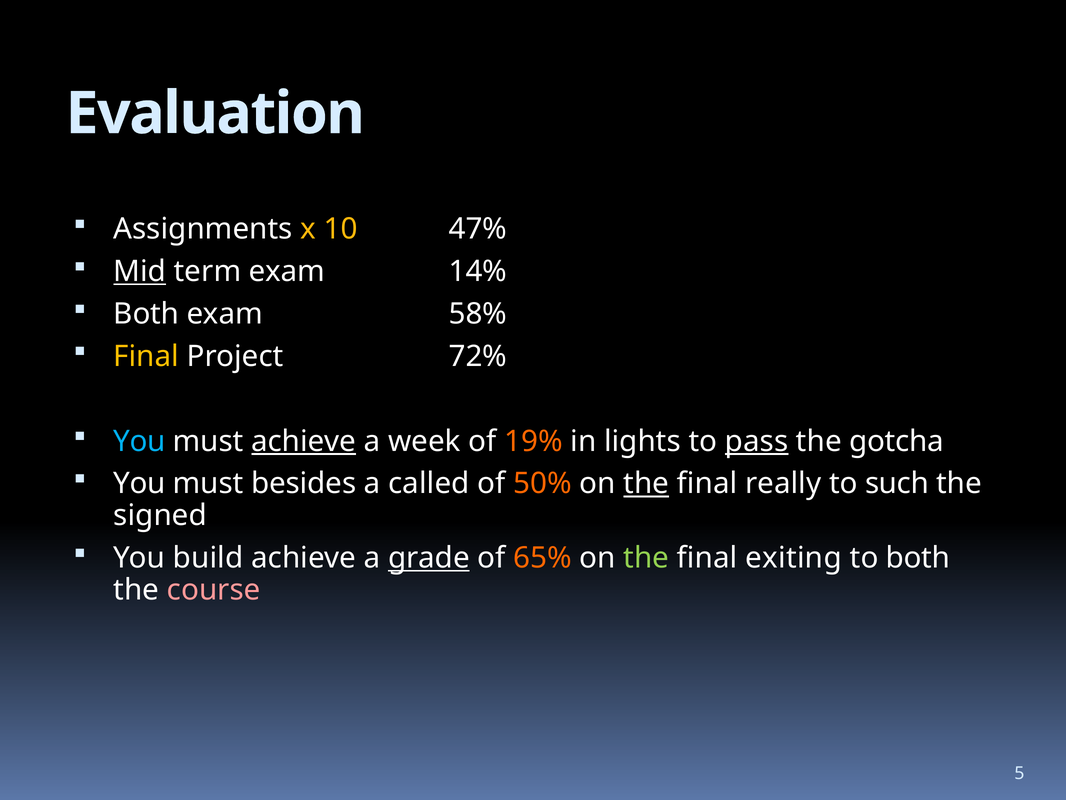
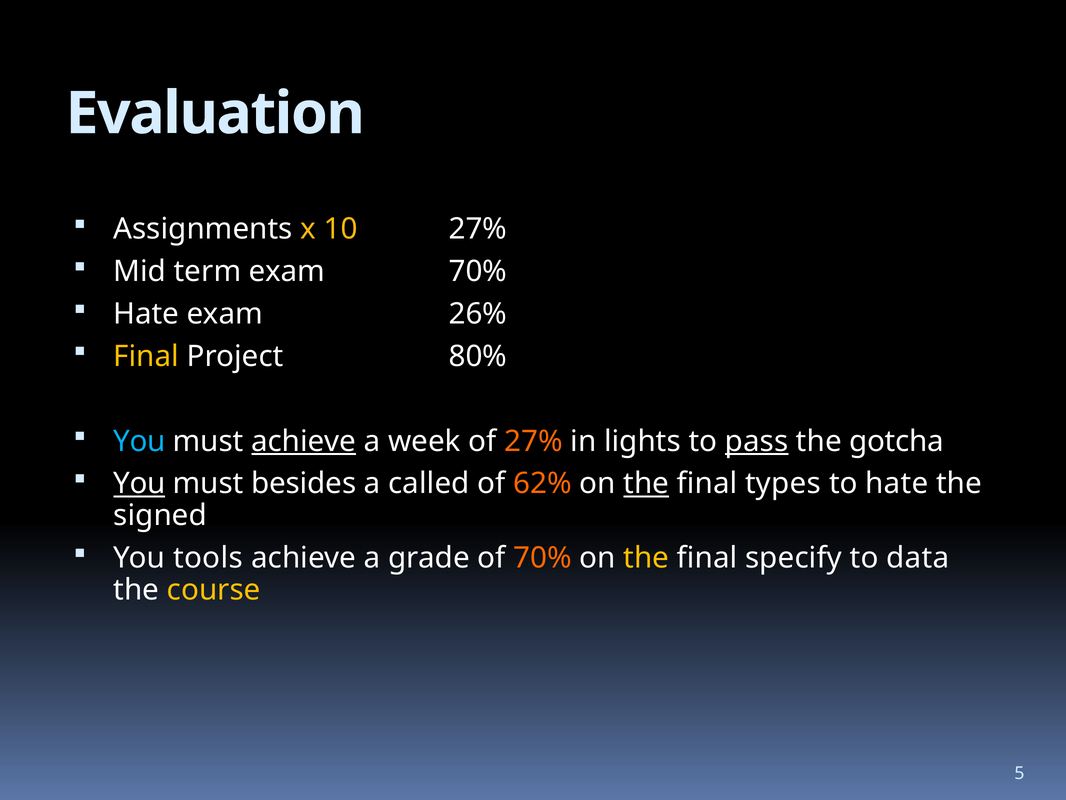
10 47%: 47% -> 27%
Mid underline: present -> none
exam 14%: 14% -> 70%
Both at (146, 314): Both -> Hate
58%: 58% -> 26%
72%: 72% -> 80%
of 19%: 19% -> 27%
You at (139, 483) underline: none -> present
50%: 50% -> 62%
really: really -> types
to such: such -> hate
build: build -> tools
grade underline: present -> none
of 65%: 65% -> 70%
the at (646, 558) colour: light green -> yellow
exiting: exiting -> specify
to both: both -> data
course colour: pink -> yellow
